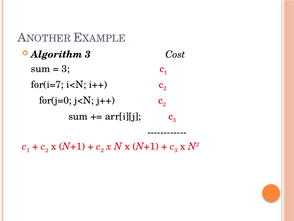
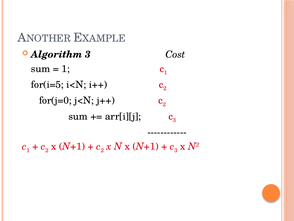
3 at (66, 69): 3 -> 1
for(i=7: for(i=7 -> for(i=5
